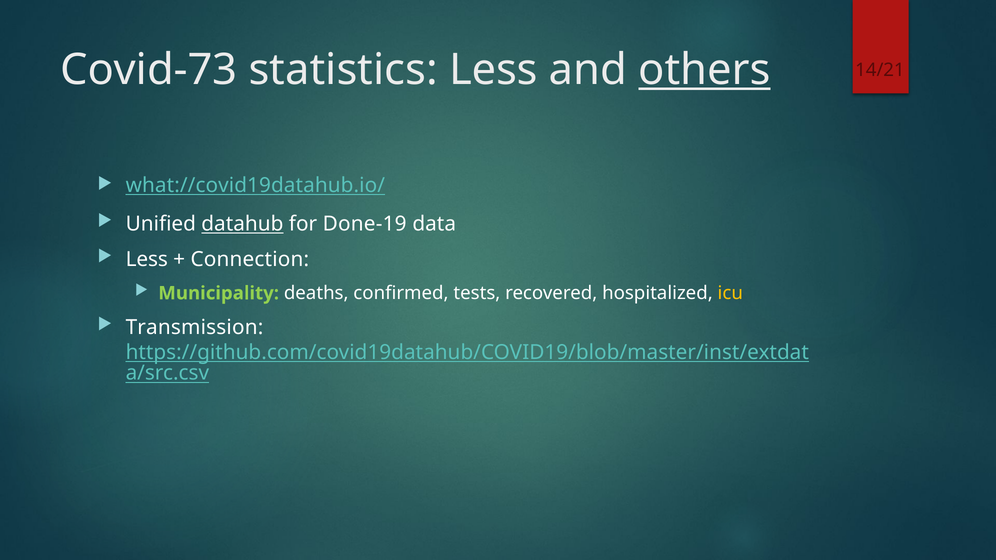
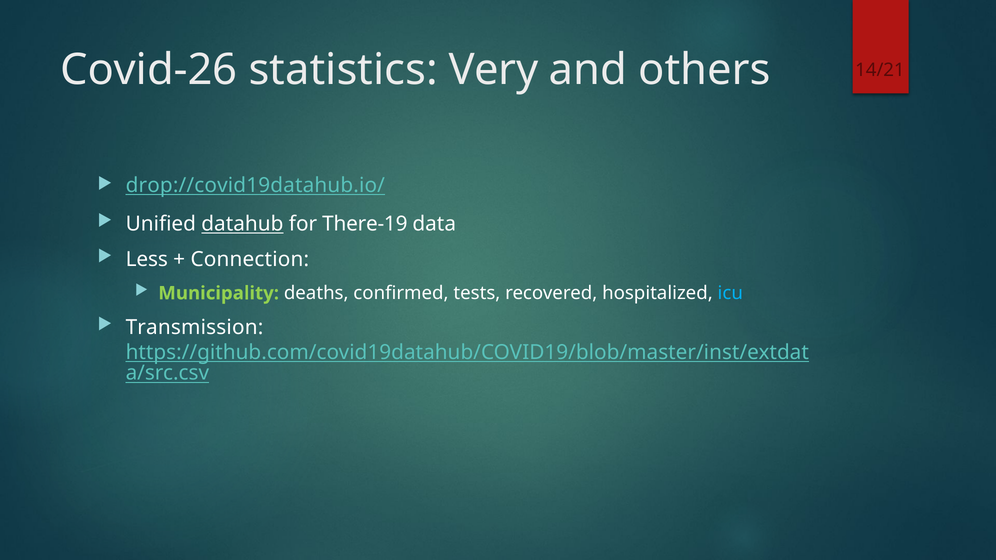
Covid-73: Covid-73 -> Covid-26
statistics Less: Less -> Very
others underline: present -> none
what://covid19datahub.io/: what://covid19datahub.io/ -> drop://covid19datahub.io/
Done-19: Done-19 -> There-19
icu colour: yellow -> light blue
